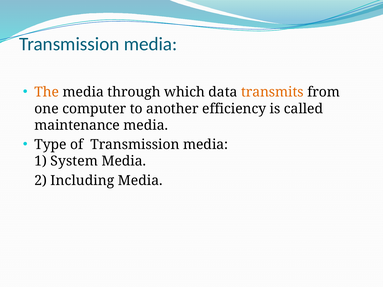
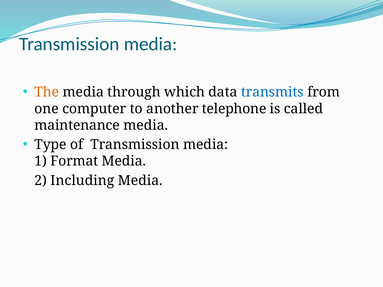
transmits colour: orange -> blue
efficiency: efficiency -> telephone
System: System -> Format
